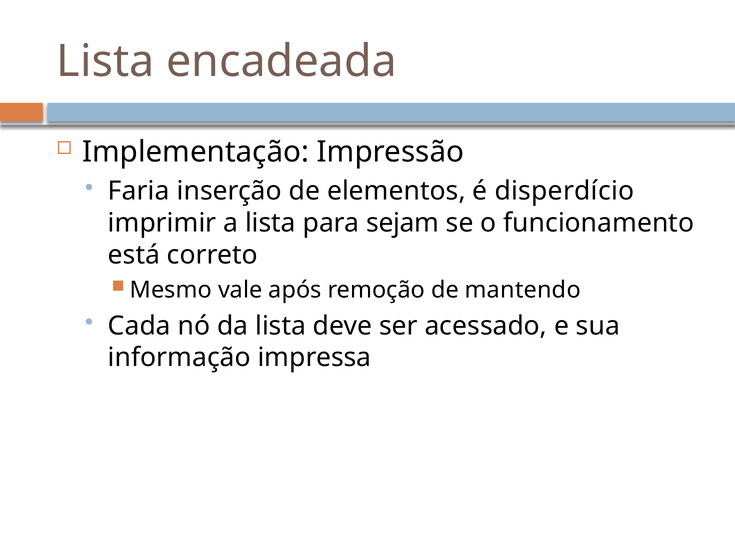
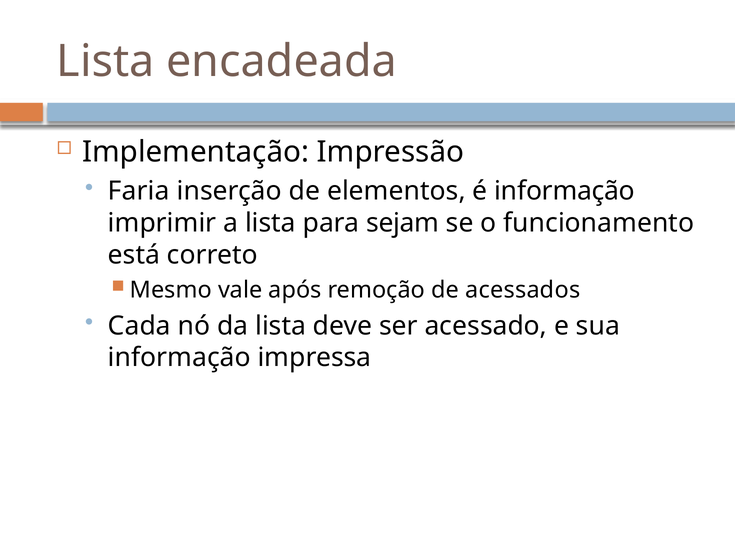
é disperdício: disperdício -> informação
mantendo: mantendo -> acessados
